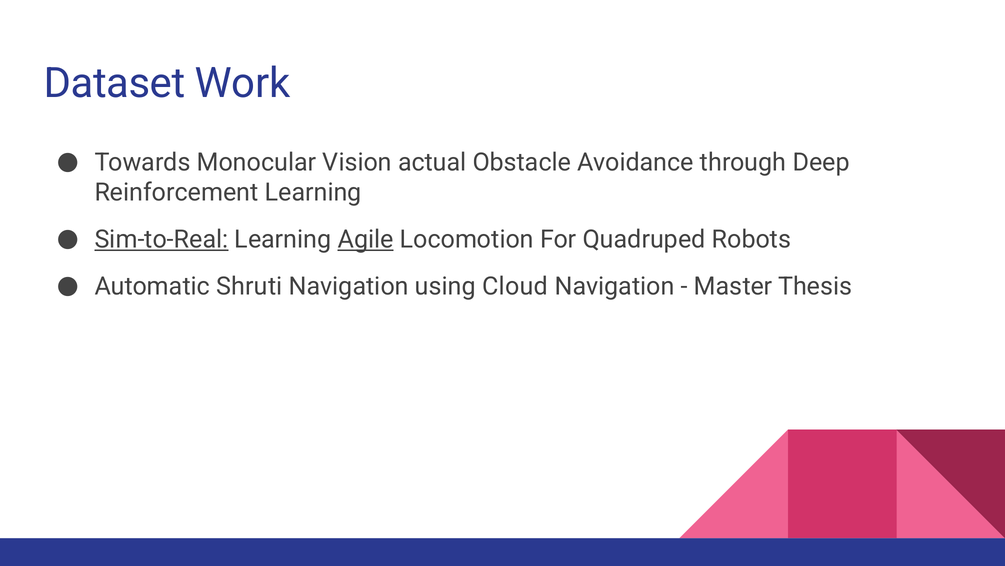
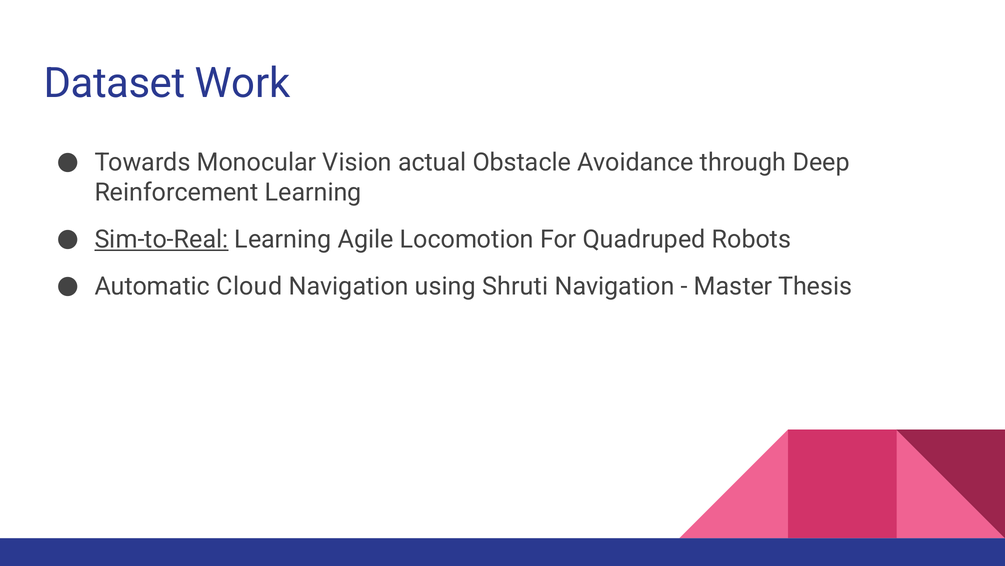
Agile underline: present -> none
Shruti: Shruti -> Cloud
Cloud: Cloud -> Shruti
